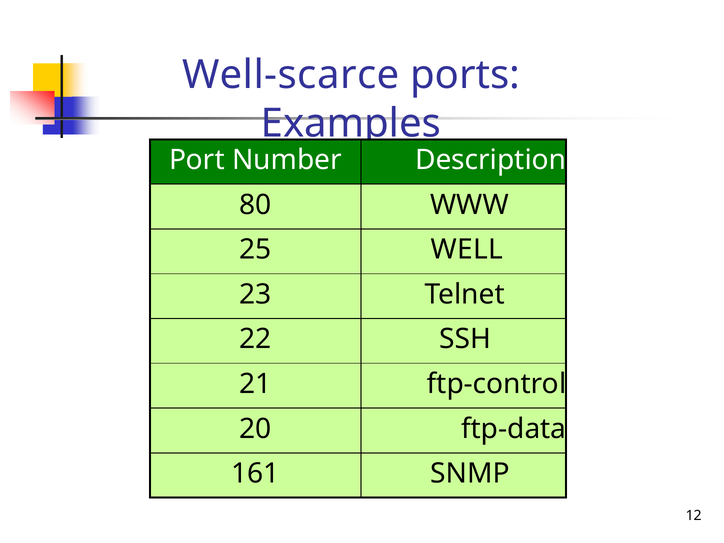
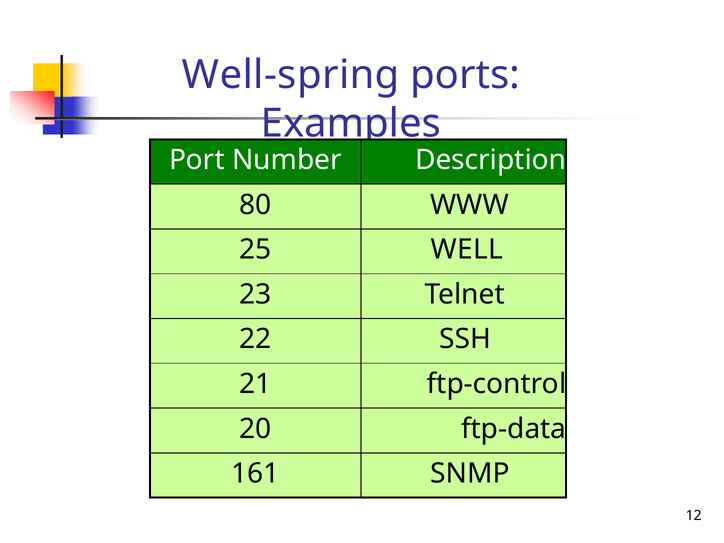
Well-scarce: Well-scarce -> Well-spring
